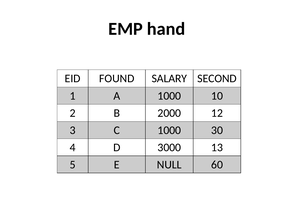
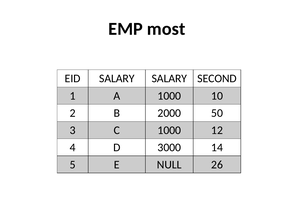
hand: hand -> most
EID FOUND: FOUND -> SALARY
12: 12 -> 50
30: 30 -> 12
13: 13 -> 14
60: 60 -> 26
